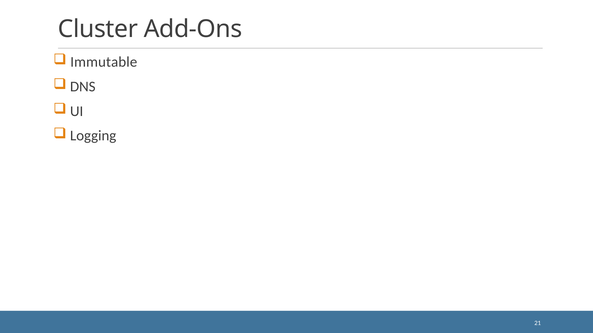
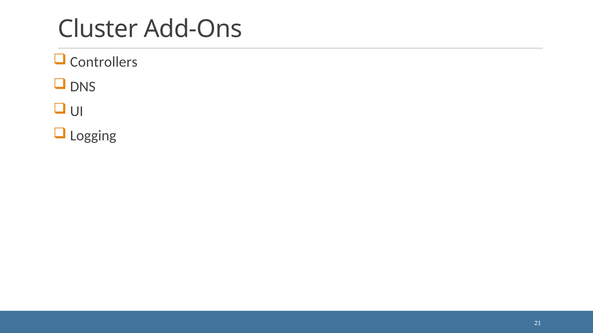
Immutable: Immutable -> Controllers
